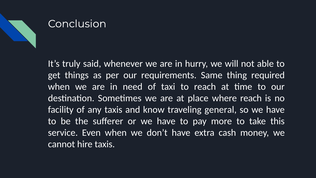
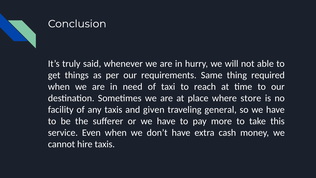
where reach: reach -> store
know: know -> given
